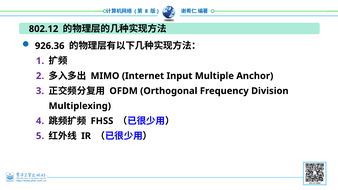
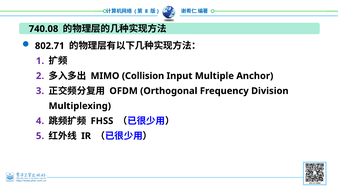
802.12: 802.12 -> 740.08
926.36: 926.36 -> 802.71
Internet: Internet -> Collision
